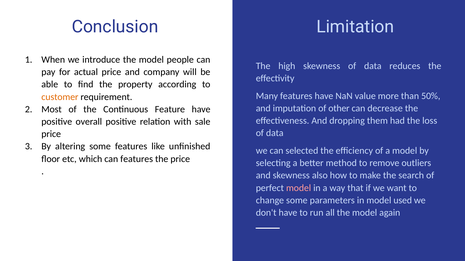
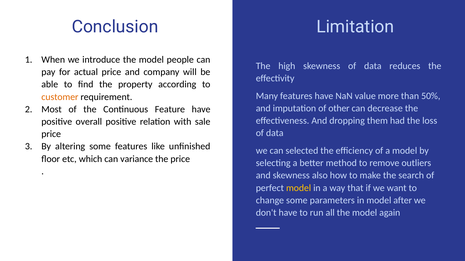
can features: features -> variance
model at (299, 188) colour: pink -> yellow
used: used -> after
